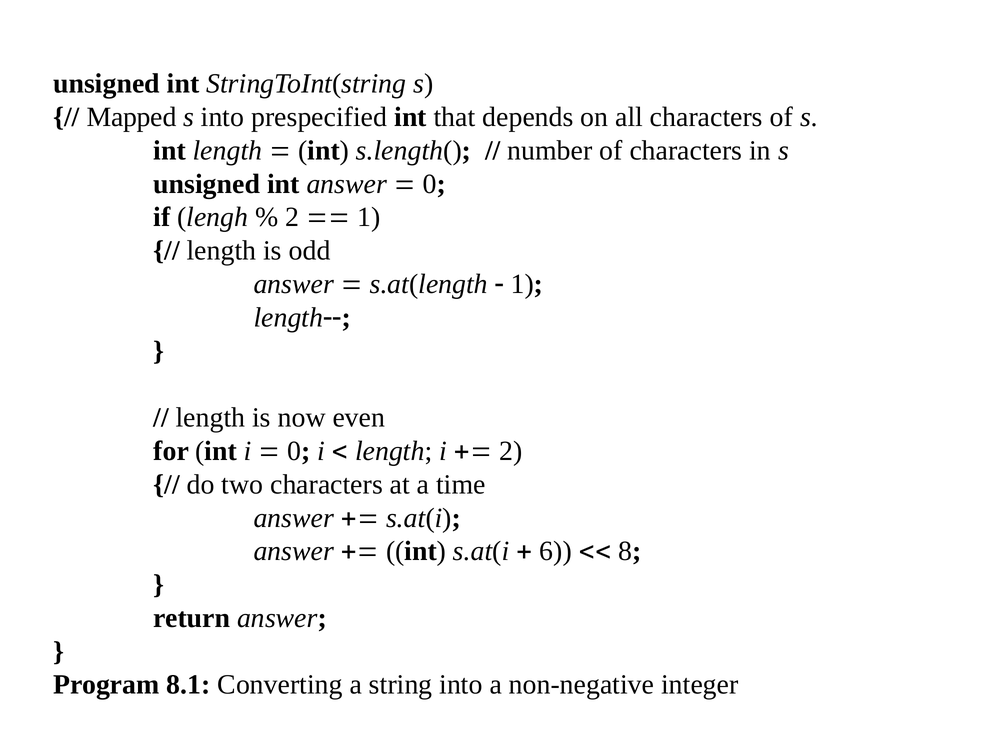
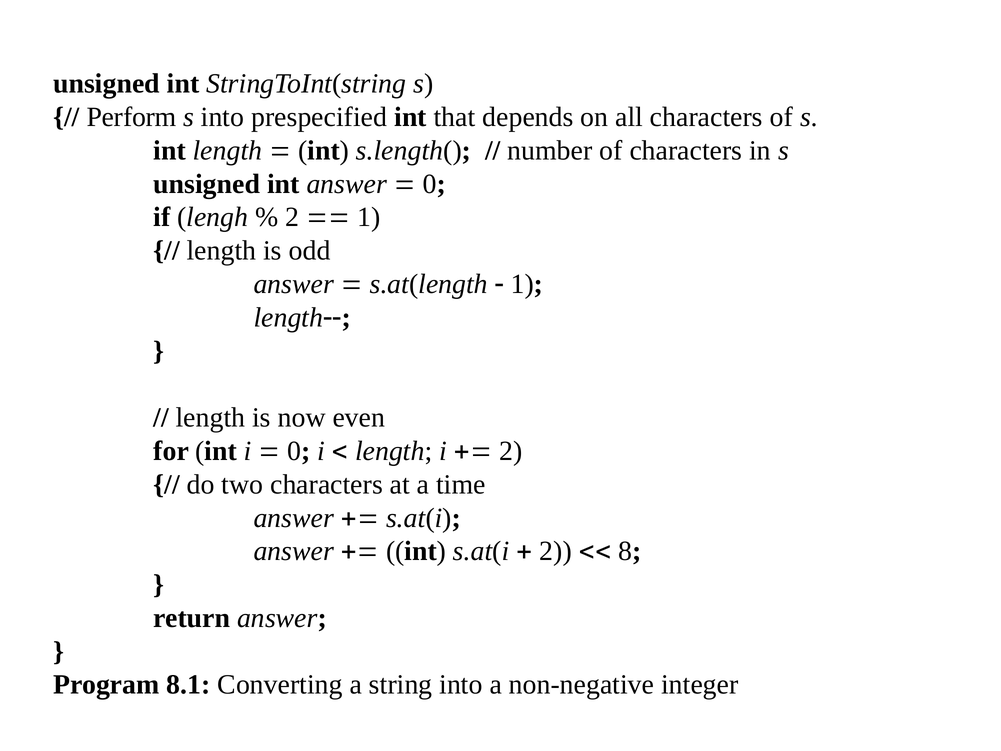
Mapped: Mapped -> Perform
6 at (556, 551): 6 -> 2
